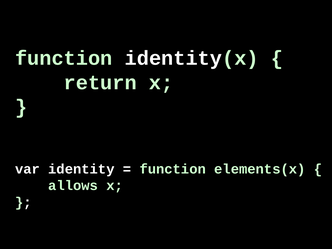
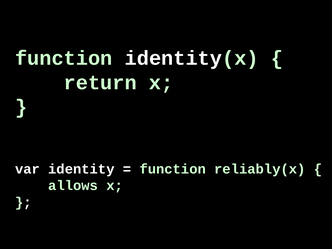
elements(x: elements(x -> reliably(x
